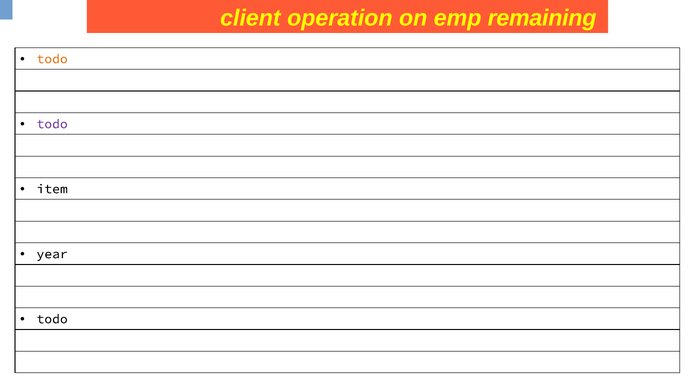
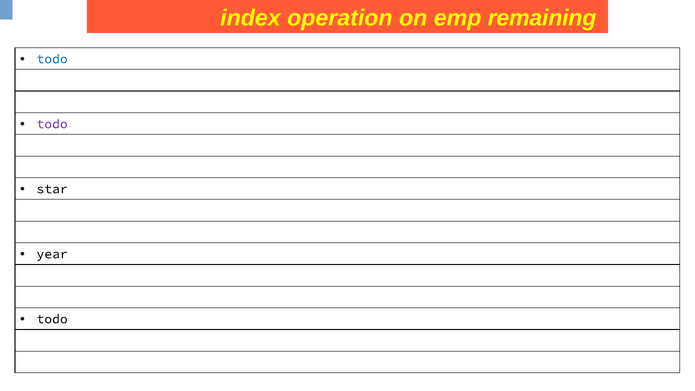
client: client -> index
todo at (52, 59) colour: orange -> blue
item: item -> star
